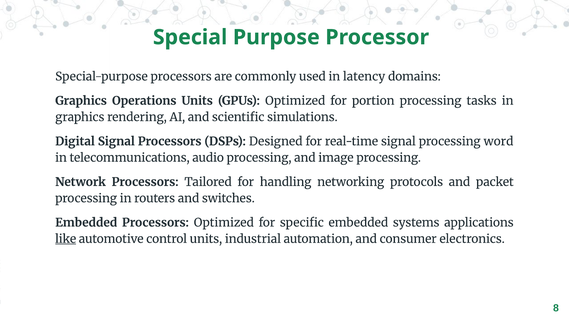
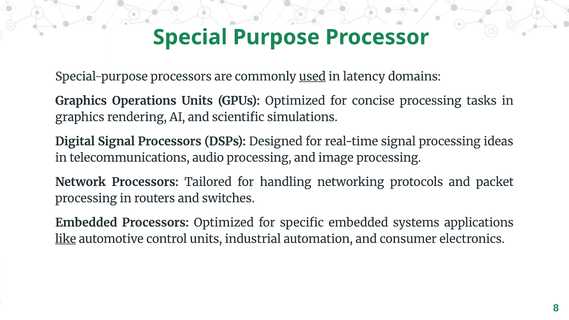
used underline: none -> present
portion: portion -> concise
word: word -> ideas
